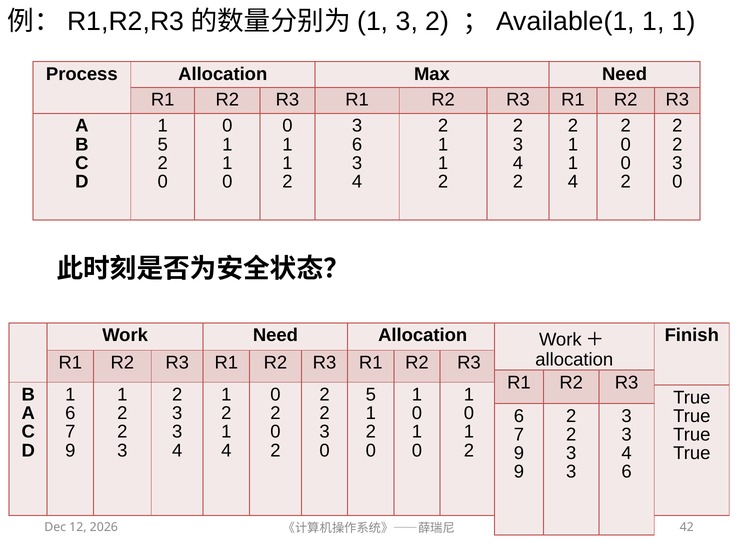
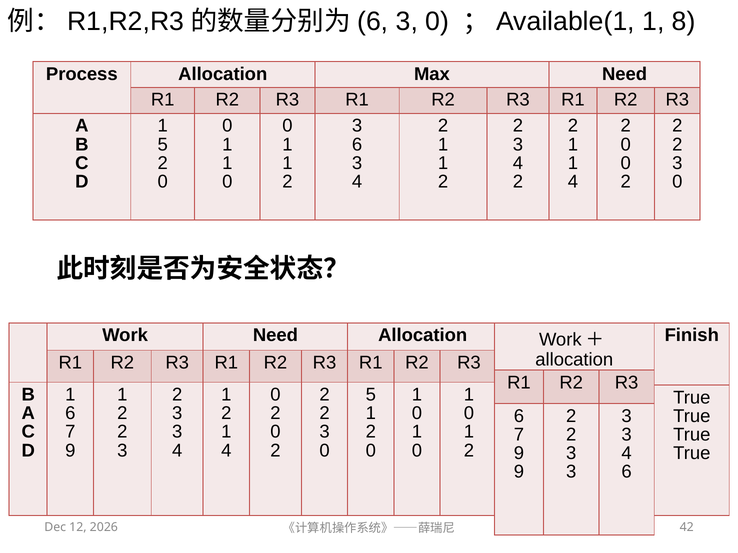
1 at (373, 22): 1 -> 6
2 at (437, 22): 2 -> 0
1 at (684, 22): 1 -> 8
